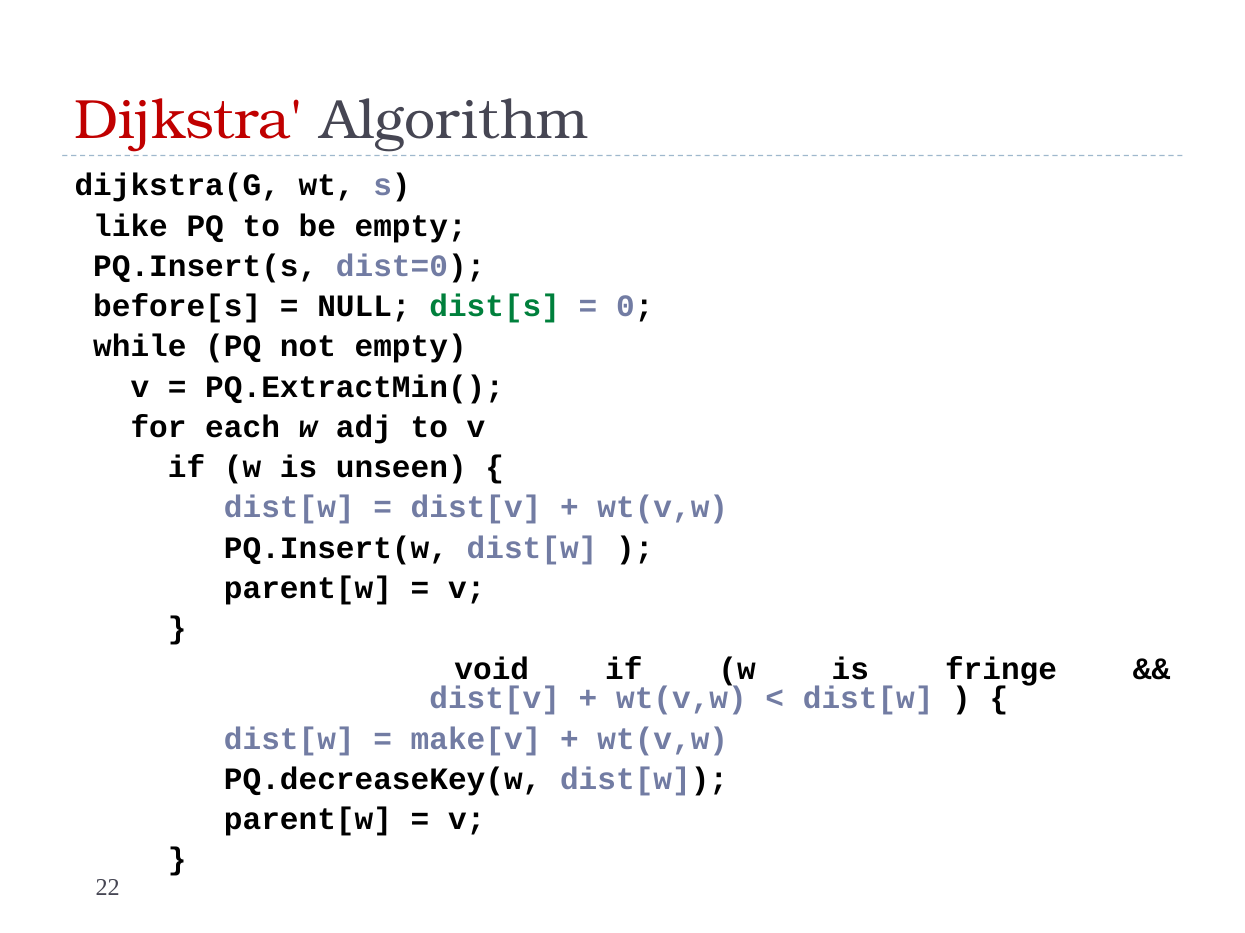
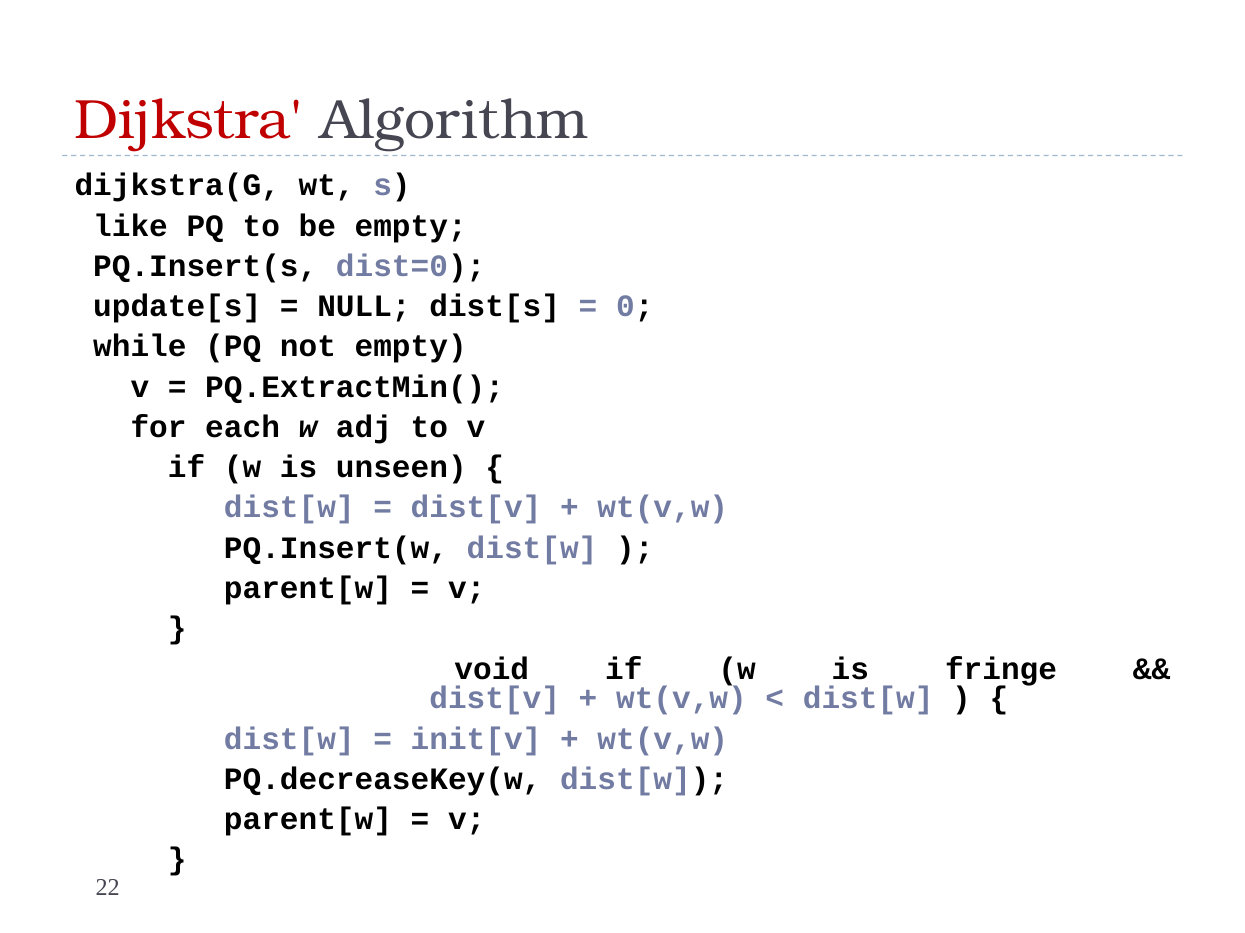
before[s: before[s -> update[s
dist[s colour: green -> black
make[v: make[v -> init[v
